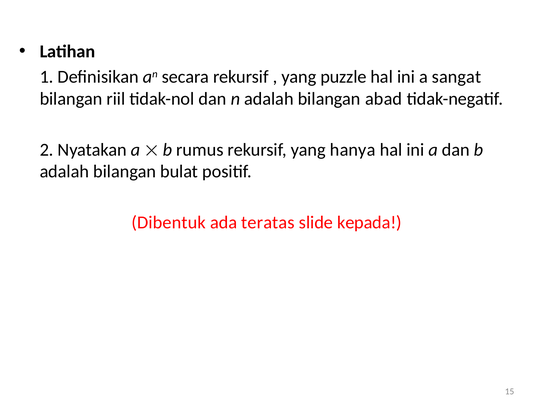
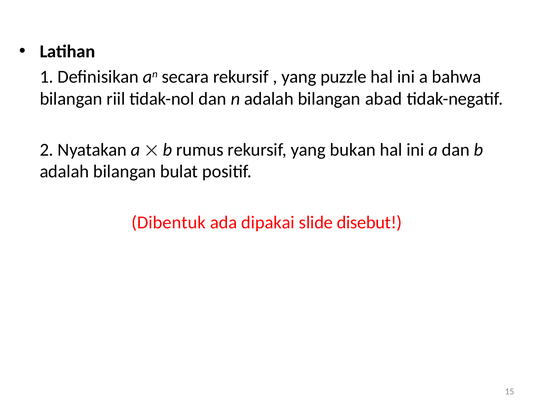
sangat: sangat -> bahwa
hanya: hanya -> bukan
teratas: teratas -> dipakai
kepada: kepada -> disebut
